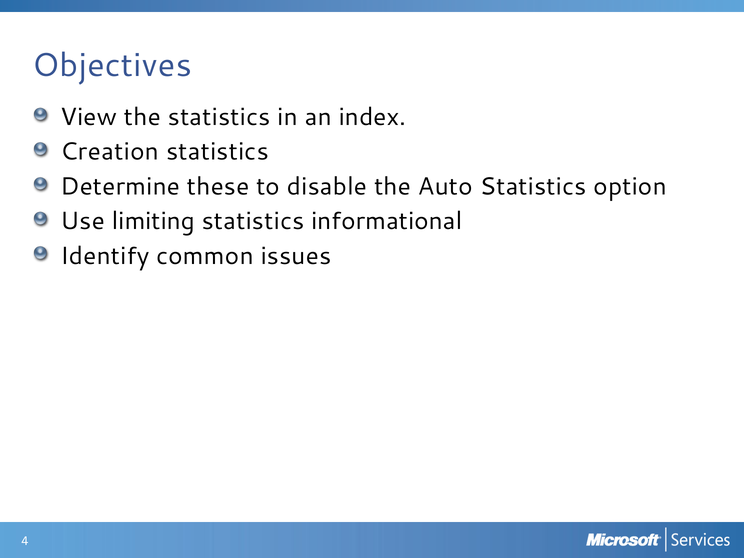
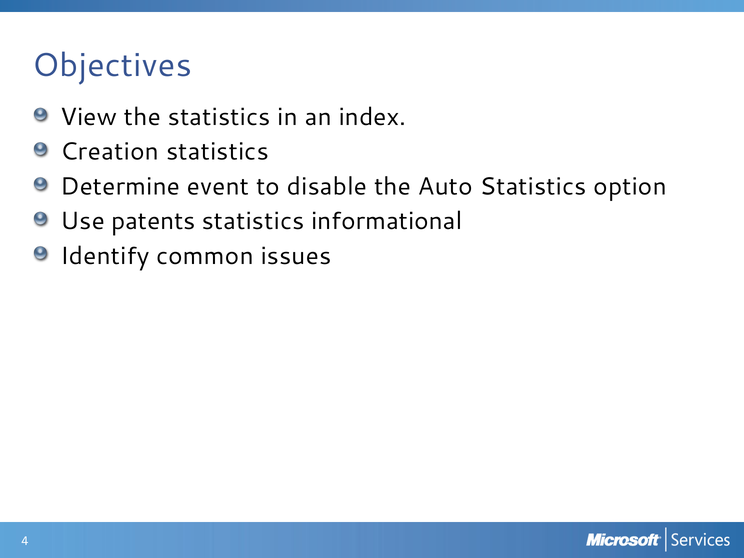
these: these -> event
limiting: limiting -> patents
